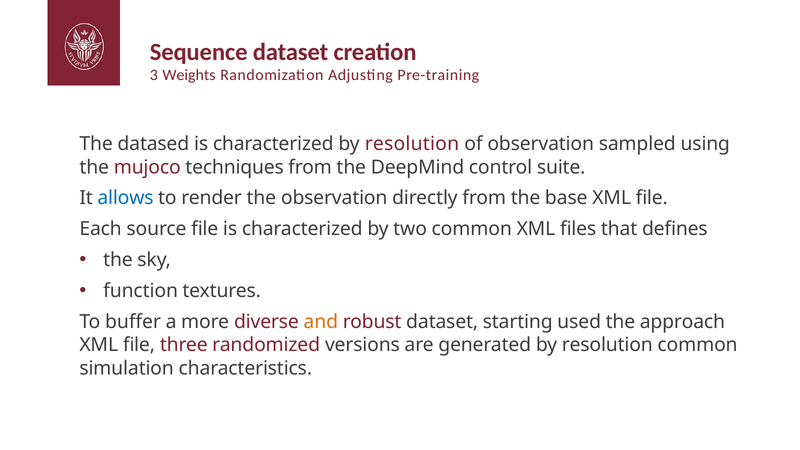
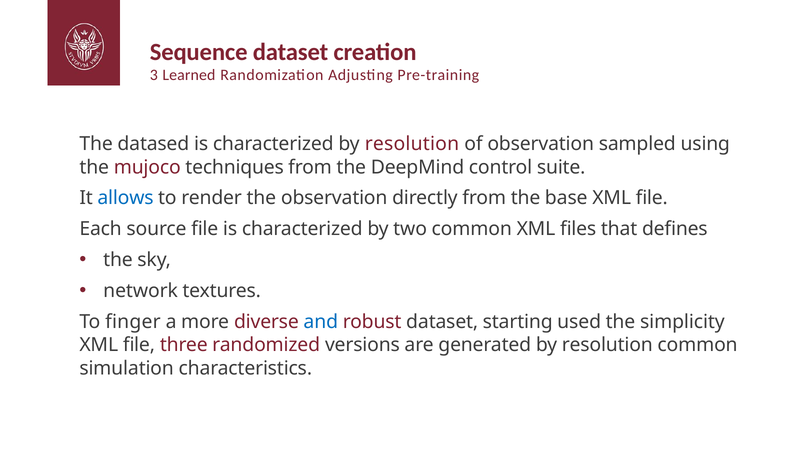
Weights: Weights -> Learned
function: function -> network
buffer: buffer -> finger
and colour: orange -> blue
approach: approach -> simplicity
